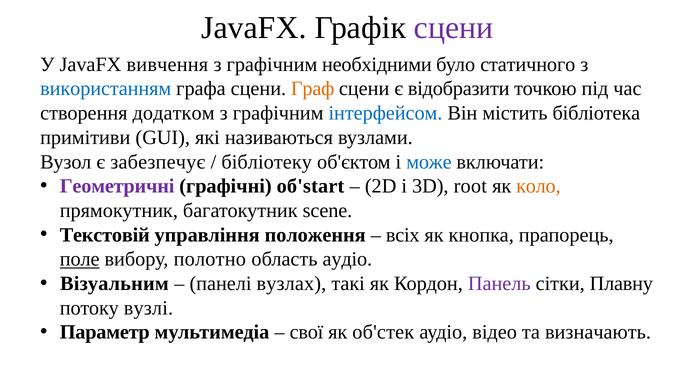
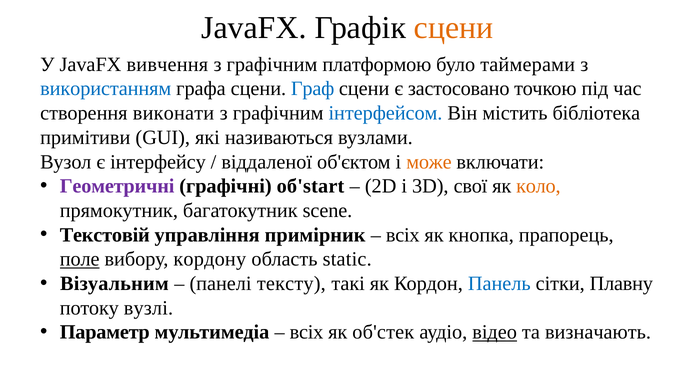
сцени at (454, 28) colour: purple -> orange
необхідними: необхідними -> платформою
статичного: статичного -> таймерами
Граф colour: orange -> blue
відобразити: відобразити -> застосовано
додатком: додатком -> виконати
забезпечує: забезпечує -> інтерфейсу
бібліотеку: бібліотеку -> віддаленої
може colour: blue -> orange
root: root -> свої
положення: положення -> примірник
полотно: полотно -> кордону
область аудіо: аудіо -> static
вузлах: вузлах -> тексту
Панель colour: purple -> blue
свої at (307, 332): свої -> всіх
відео underline: none -> present
